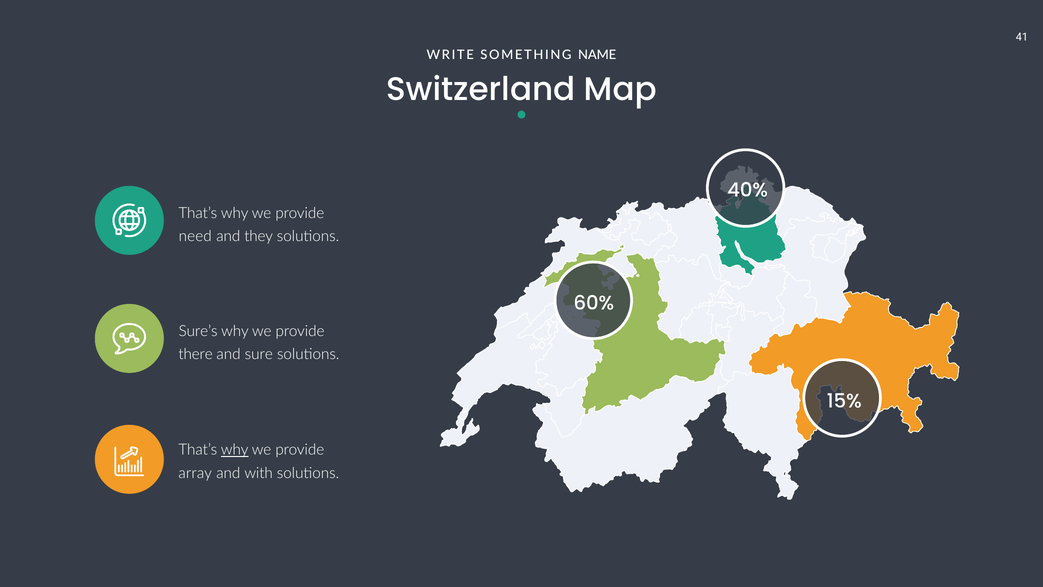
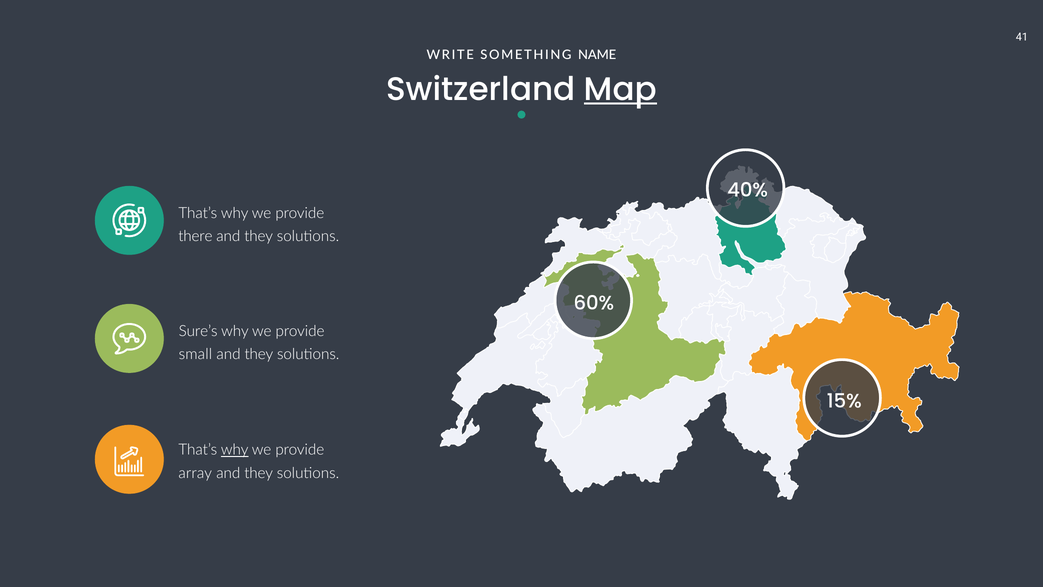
Map underline: none -> present
need: need -> there
there: there -> small
sure at (259, 354): sure -> they
with at (259, 473): with -> they
